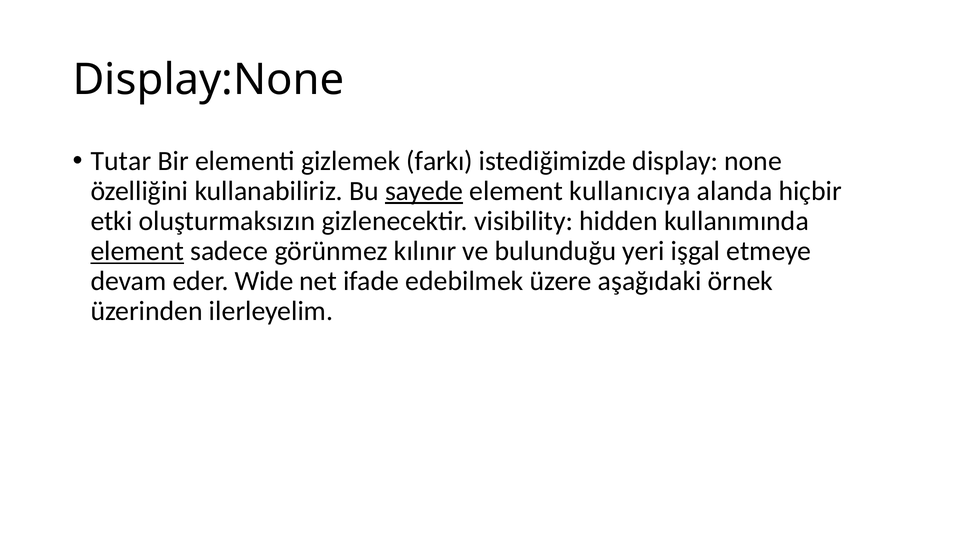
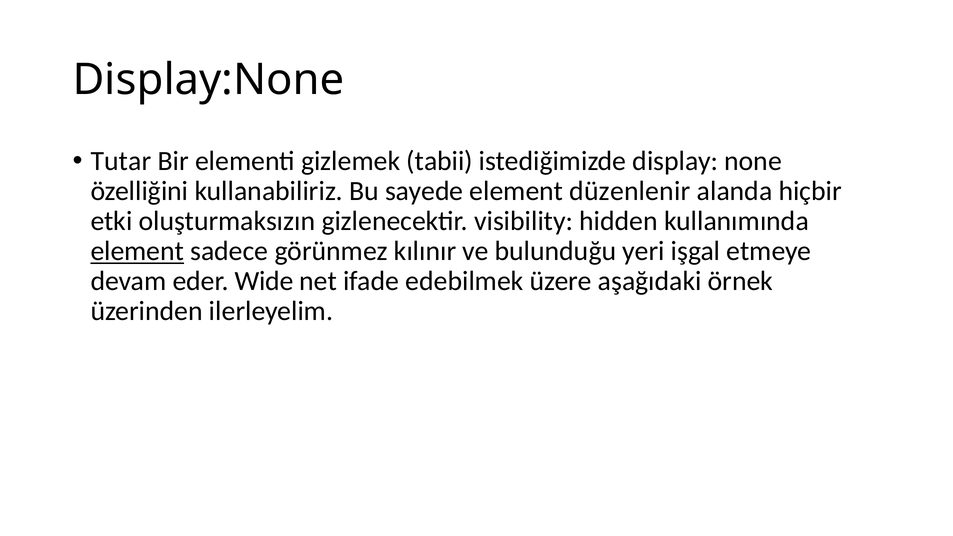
farkı: farkı -> tabii
sayede underline: present -> none
kullanıcıya: kullanıcıya -> düzenlenir
